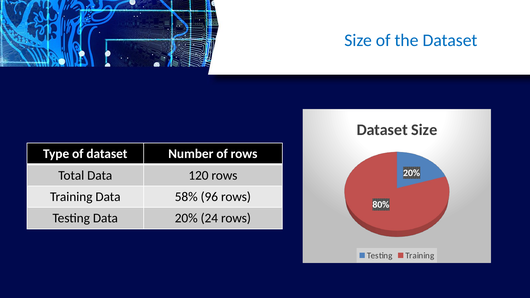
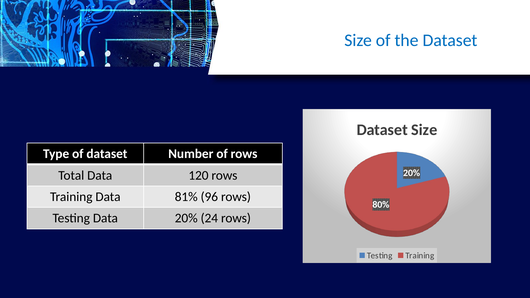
58%: 58% -> 81%
